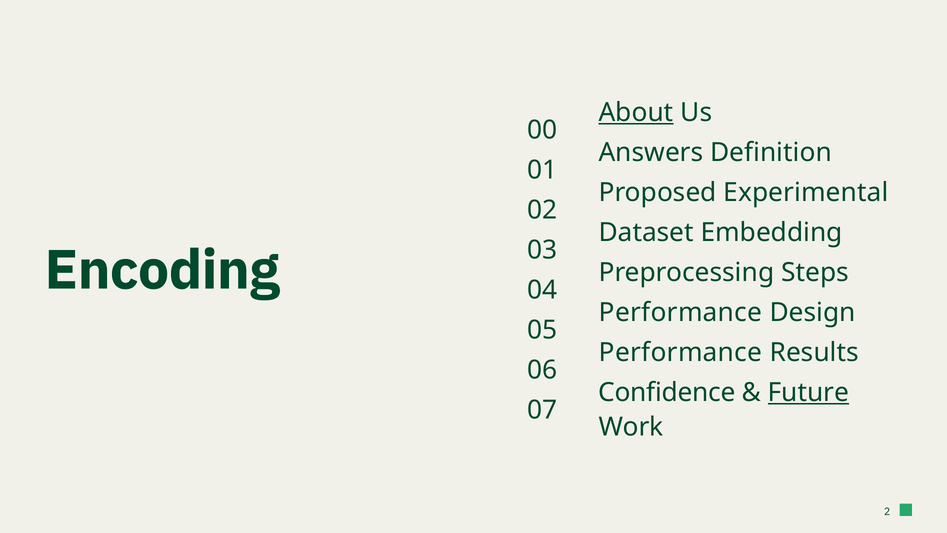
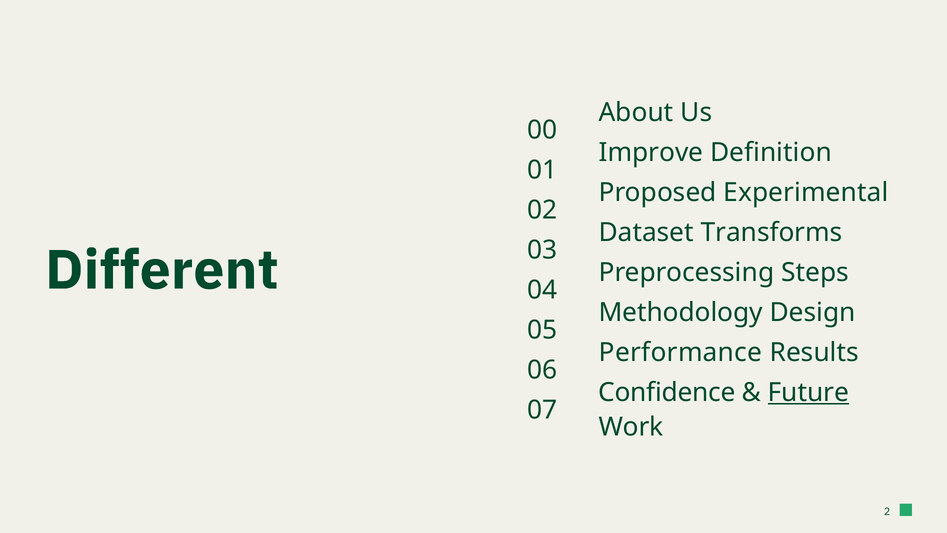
About underline: present -> none
Answers: Answers -> Improve
Embedding: Embedding -> Transforms
Encoding: Encoding -> Different
Performance at (681, 312): Performance -> Methodology
